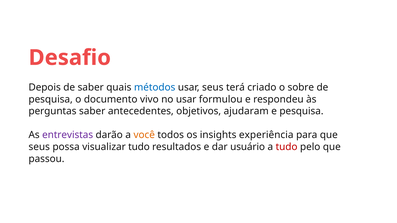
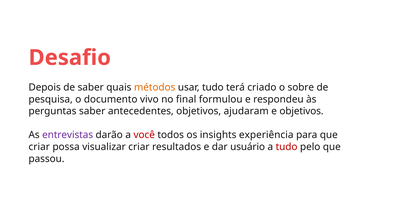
métodos colour: blue -> orange
usar seus: seus -> tudo
no usar: usar -> final
e pesquisa: pesquisa -> objetivos
você colour: orange -> red
seus at (39, 147): seus -> criar
visualizar tudo: tudo -> criar
